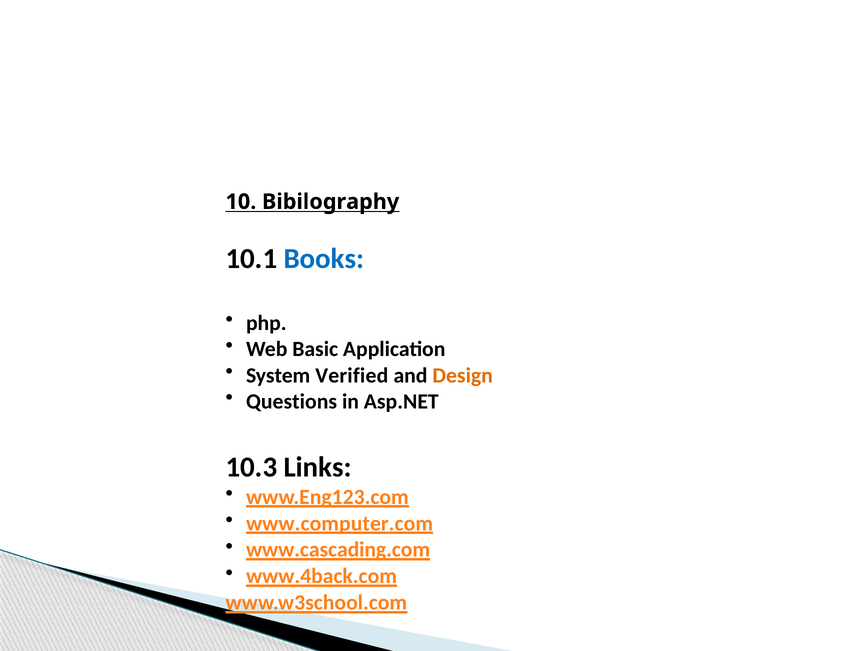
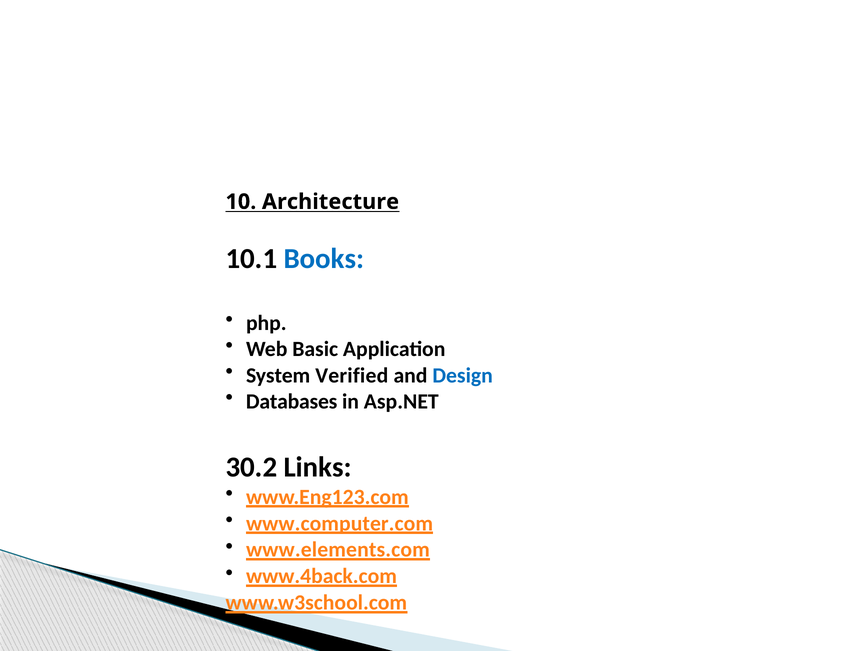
Bibilography: Bibilography -> Architecture
Design colour: orange -> blue
Questions: Questions -> Databases
10.3: 10.3 -> 30.2
www.cascading.com: www.cascading.com -> www.elements.com
